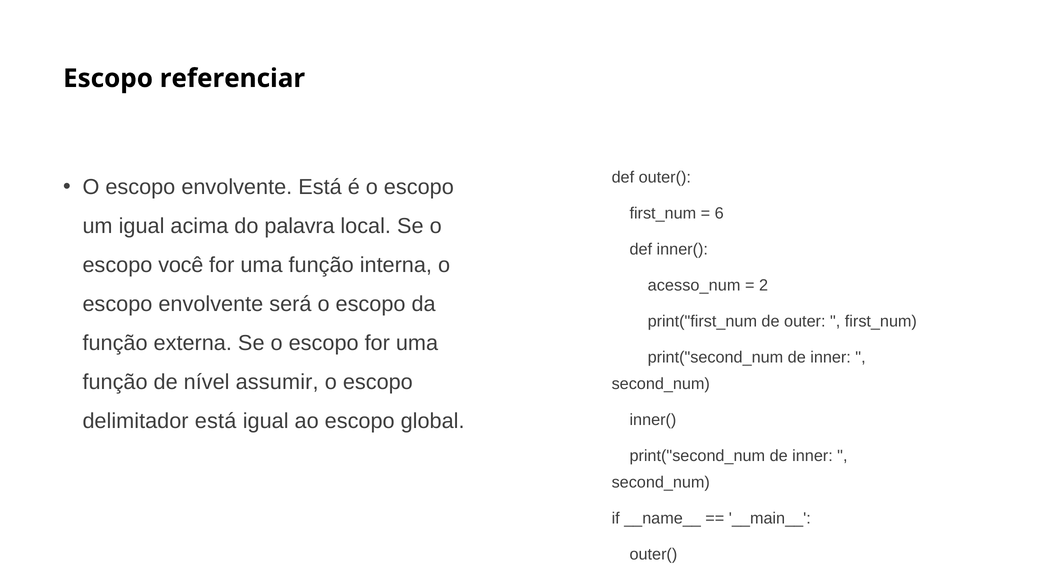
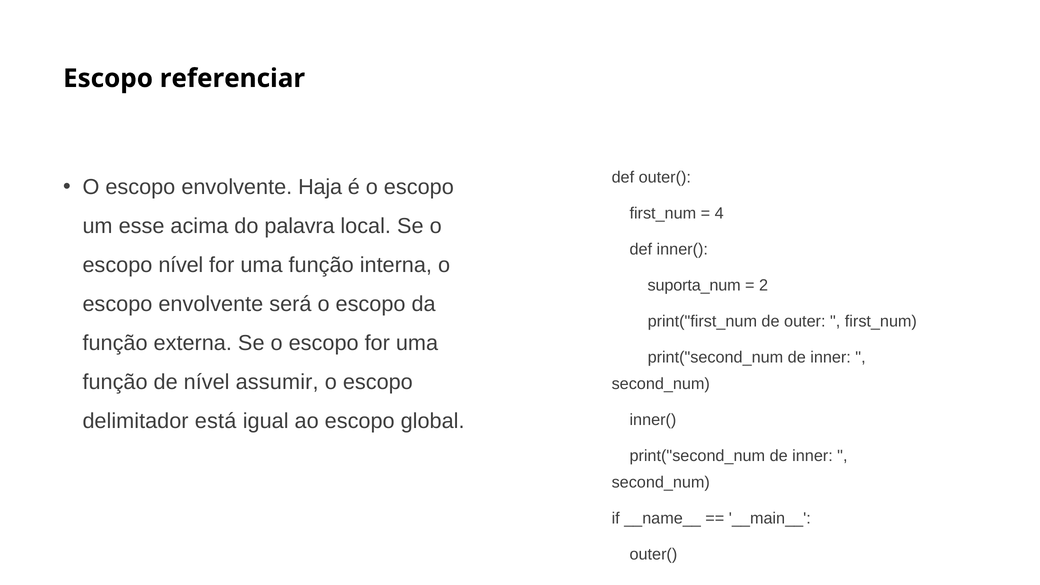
envolvente Está: Está -> Haja
6: 6 -> 4
um igual: igual -> esse
escopo você: você -> nível
acesso_num: acesso_num -> suporta_num
